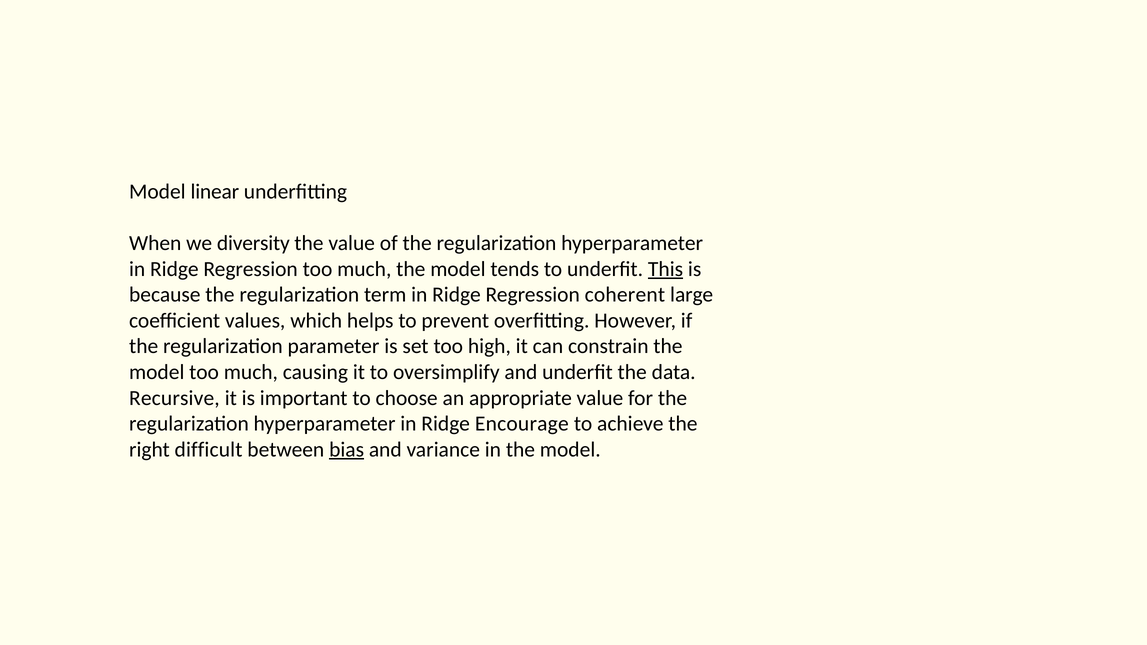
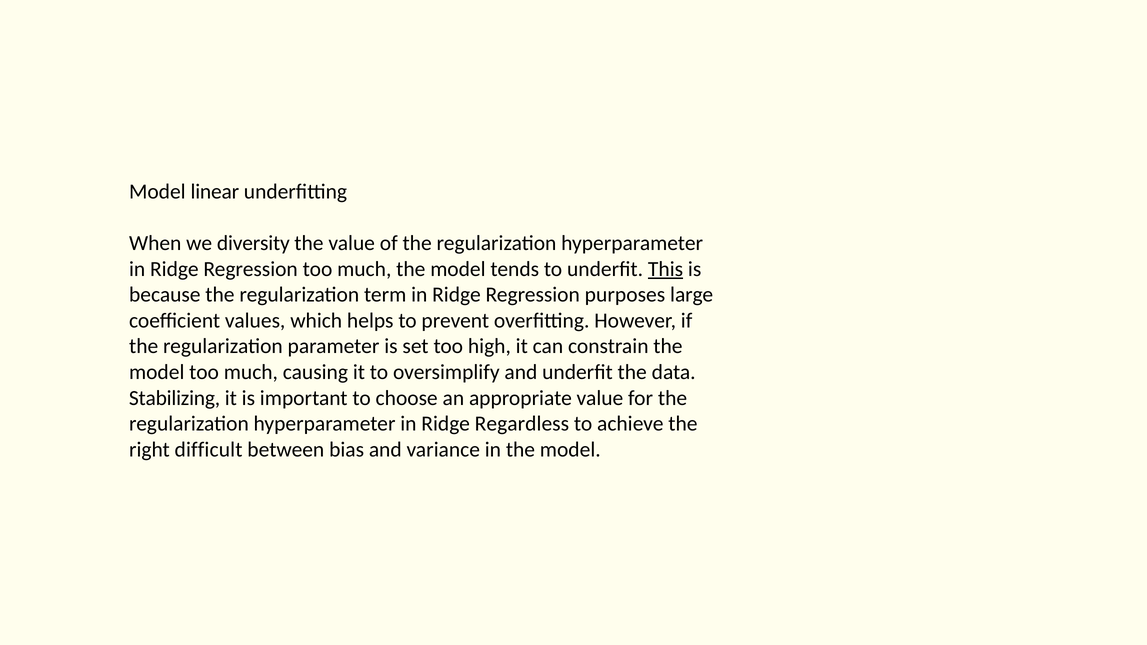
coherent: coherent -> purposes
Recursive: Recursive -> Stabilizing
Encourage: Encourage -> Regardless
bias underline: present -> none
